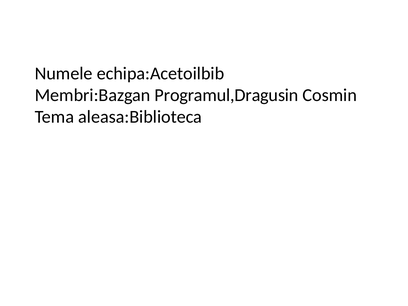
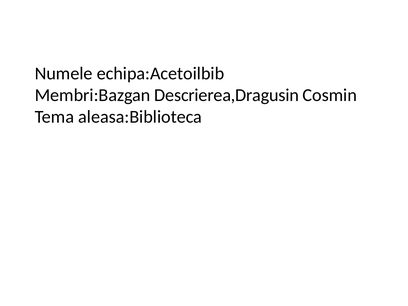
Programul,Dragusin: Programul,Dragusin -> Descrierea,Dragusin
